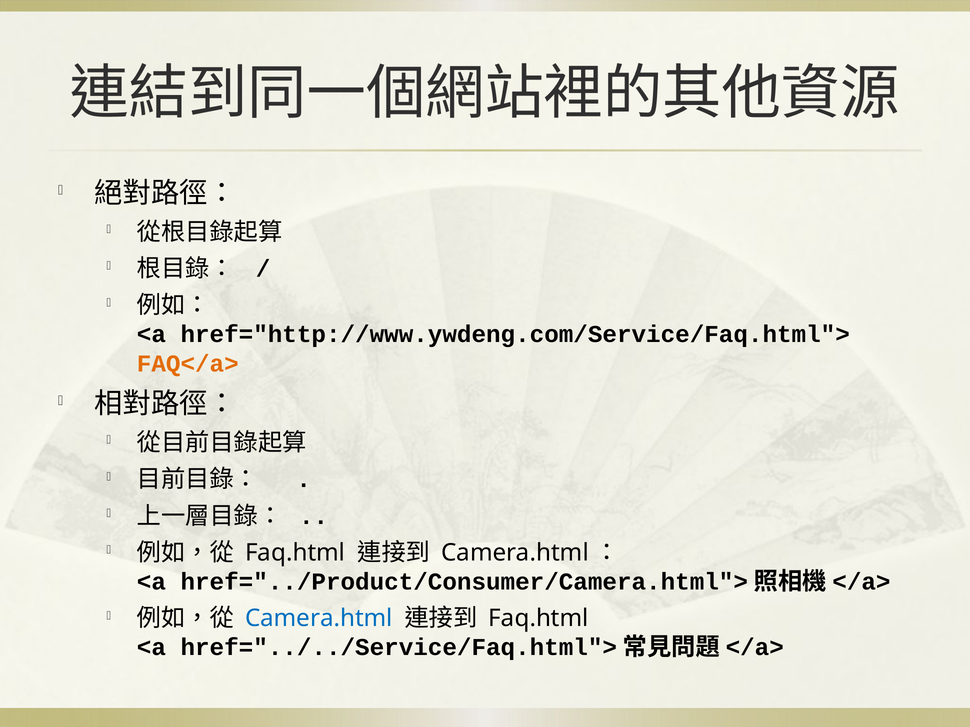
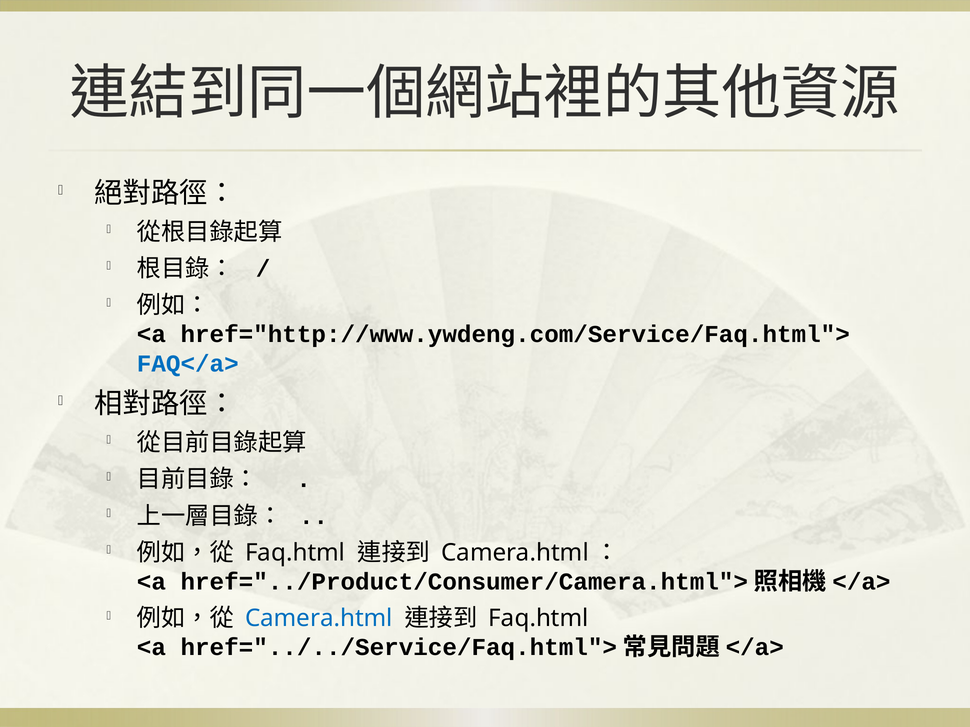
FAQ</a> colour: orange -> blue
